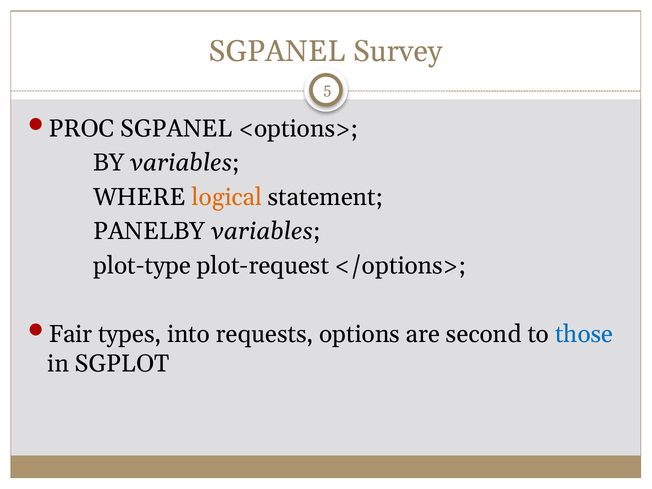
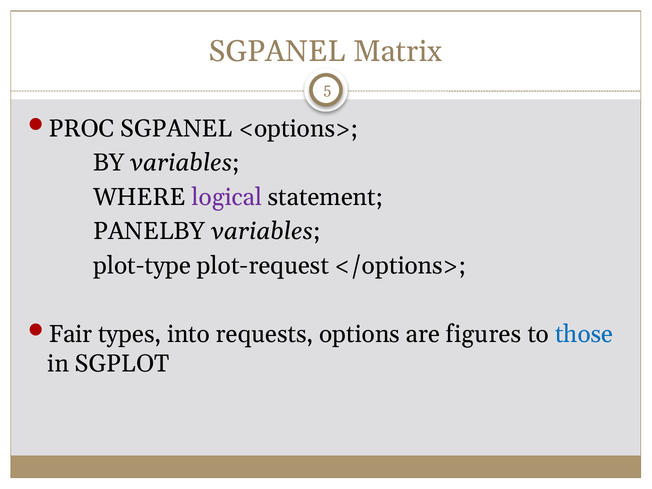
Survey: Survey -> Matrix
logical colour: orange -> purple
second: second -> figures
